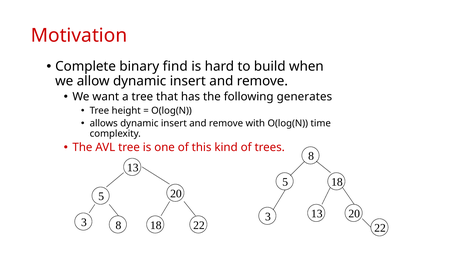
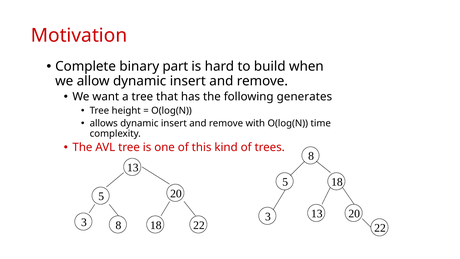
find: find -> part
